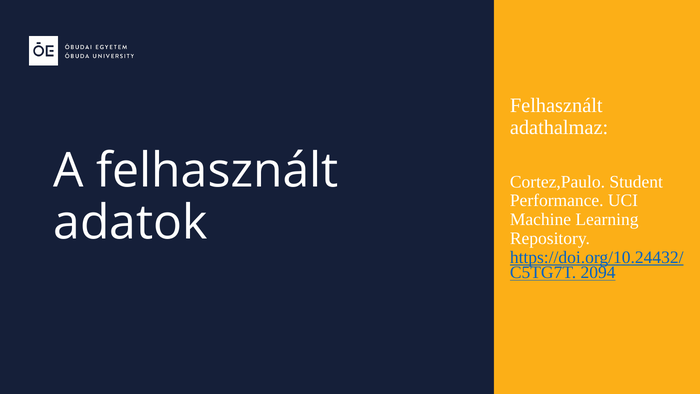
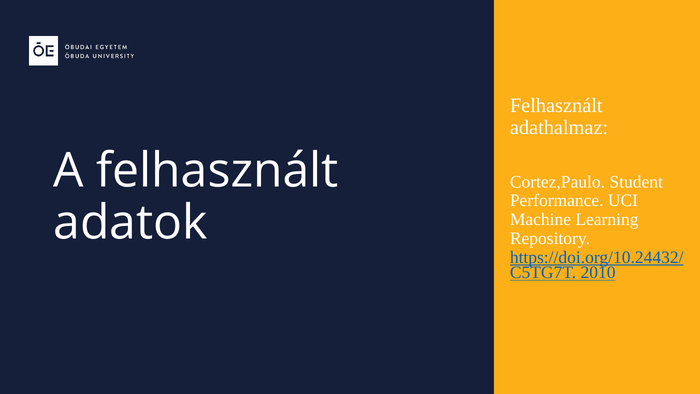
2094: 2094 -> 2010
